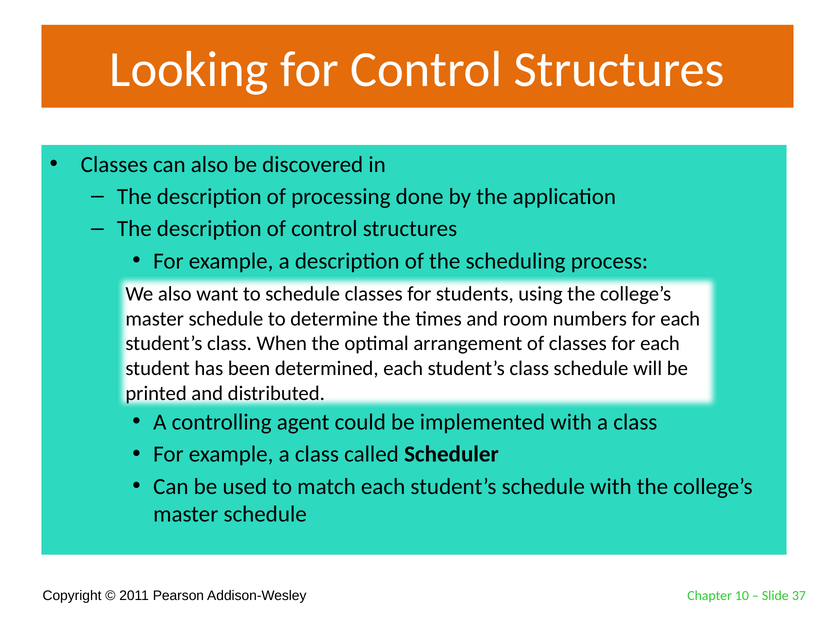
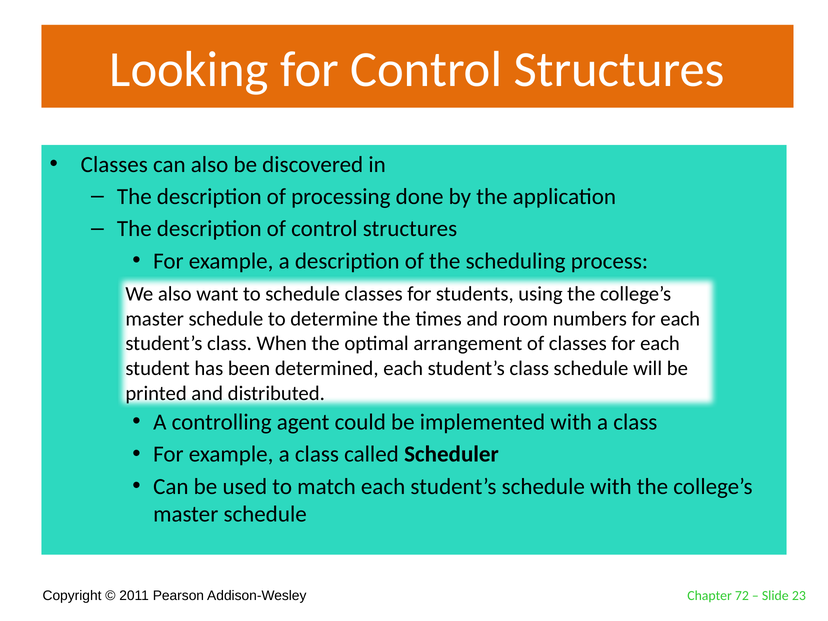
10: 10 -> 72
37: 37 -> 23
